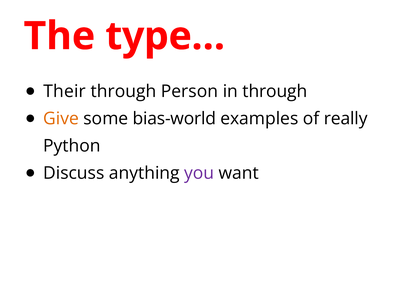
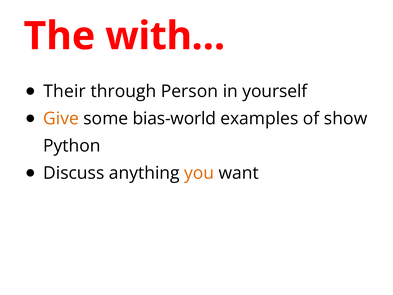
type…: type… -> with…
in through: through -> yourself
really: really -> show
you colour: purple -> orange
